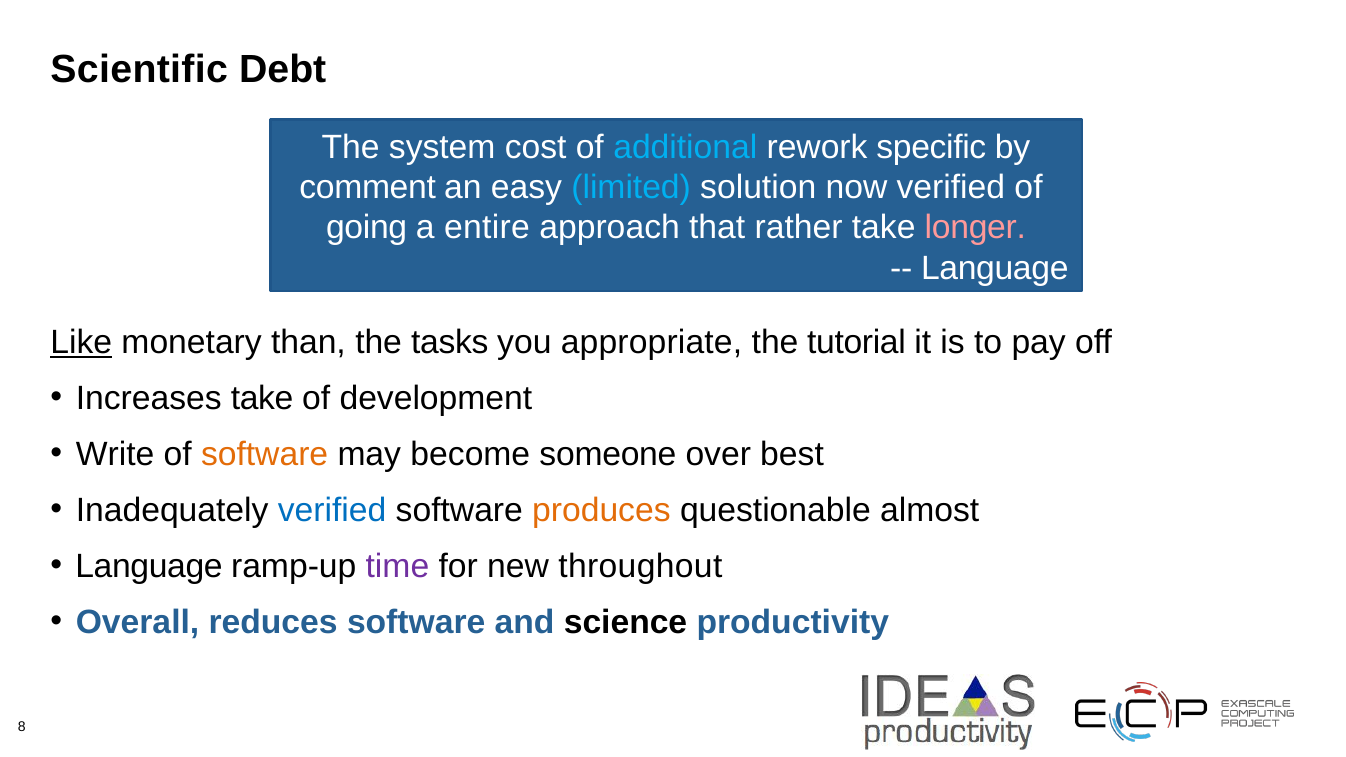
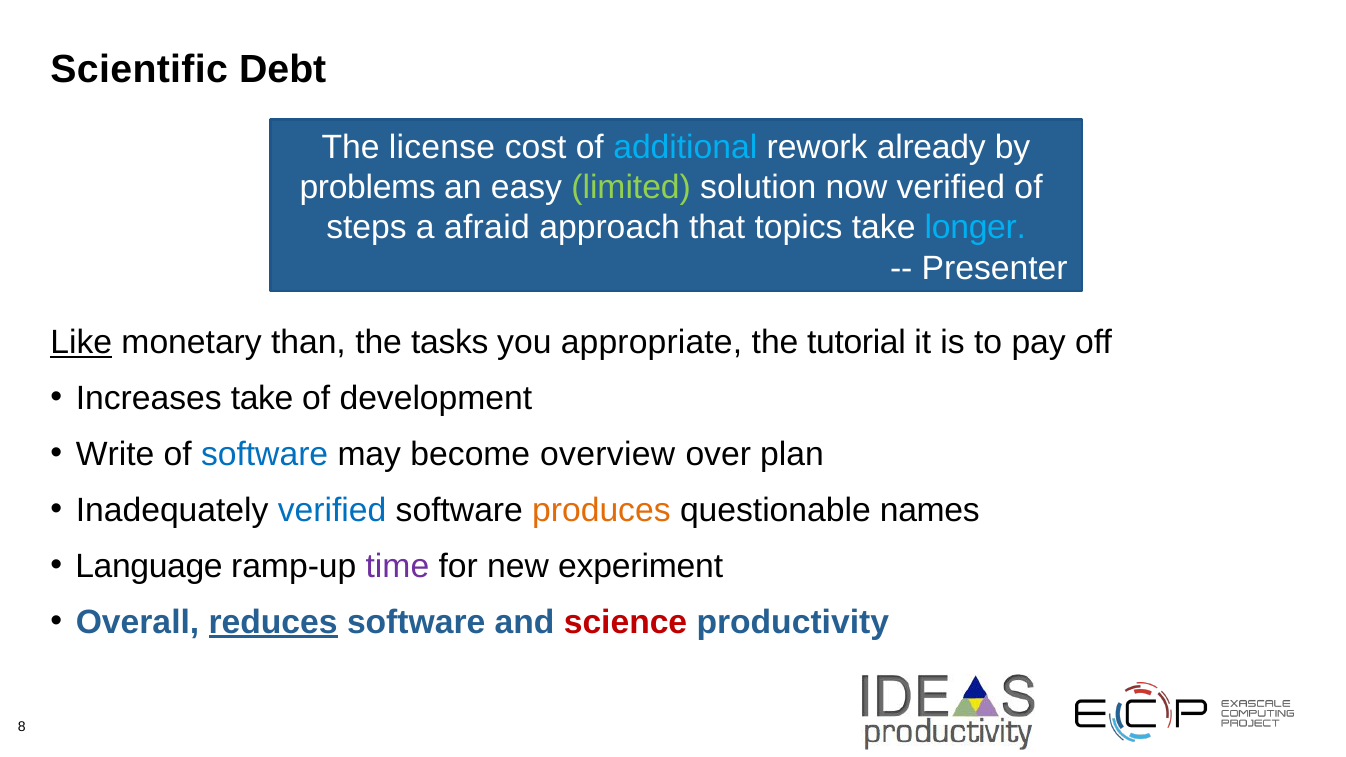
system: system -> license
specific: specific -> already
comment: comment -> problems
limited colour: light blue -> light green
going: going -> steps
entire: entire -> afraid
rather: rather -> topics
longer colour: pink -> light blue
Language at (995, 268): Language -> Presenter
software at (265, 454) colour: orange -> blue
someone: someone -> overview
best: best -> plan
almost: almost -> names
throughout: throughout -> experiment
reduces underline: none -> present
science colour: black -> red
